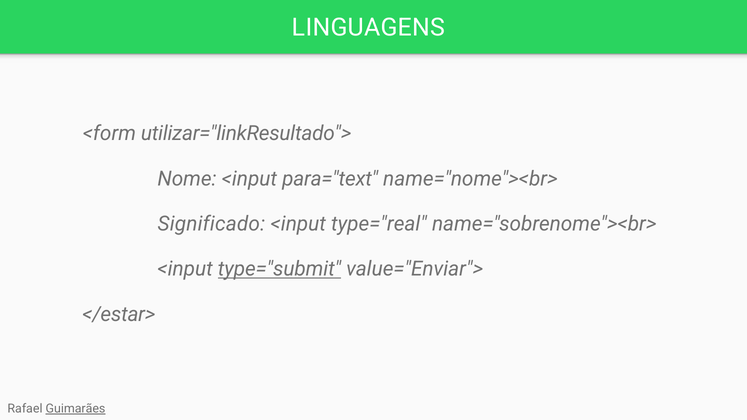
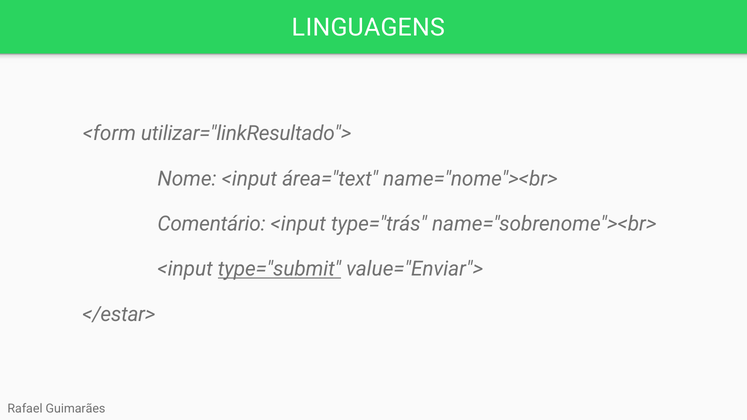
para="text: para="text -> área="text
Significado: Significado -> Comentário
type="real: type="real -> type="trás
Guimarães underline: present -> none
